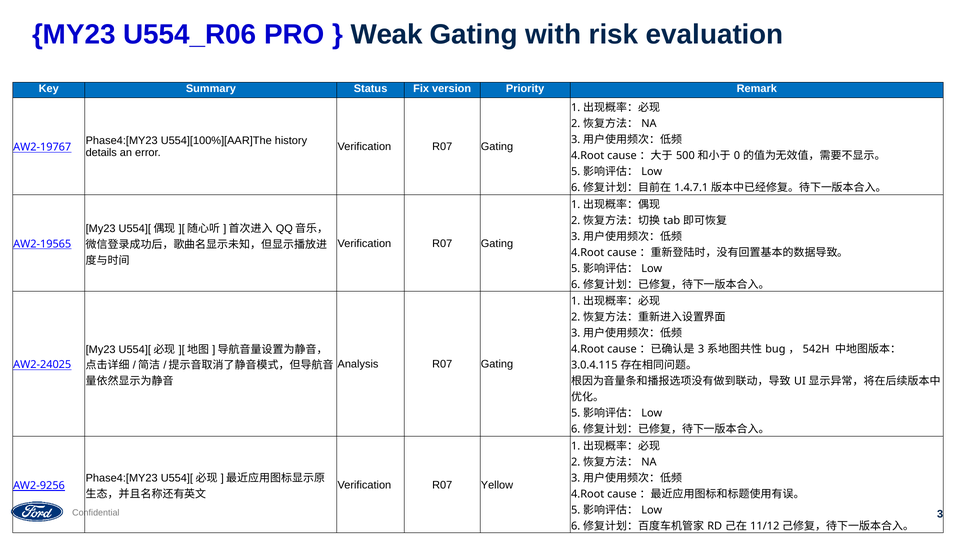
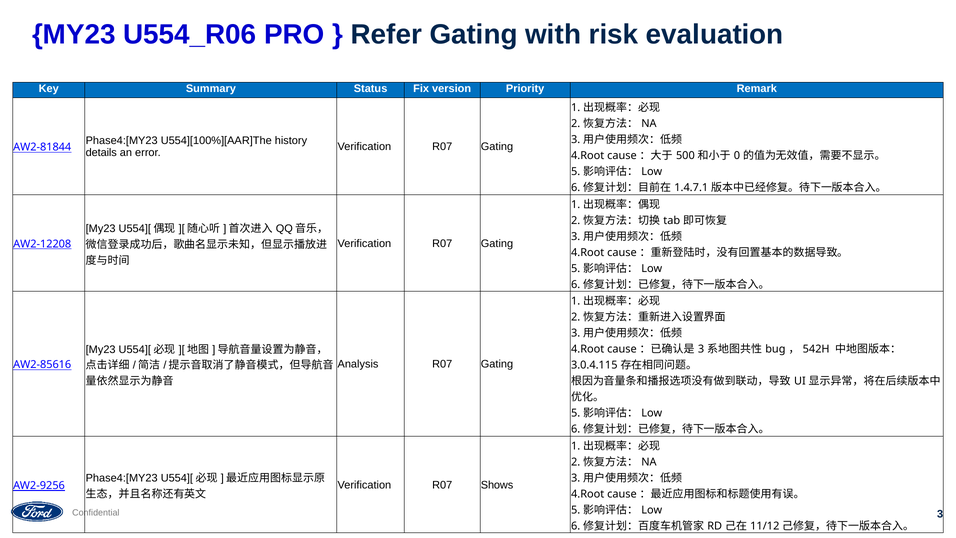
Weak: Weak -> Refer
AW2-19767: AW2-19767 -> AW2-81844
AW2-19565: AW2-19565 -> AW2-12208
AW2-24025: AW2-24025 -> AW2-85616
Yellow: Yellow -> Shows
